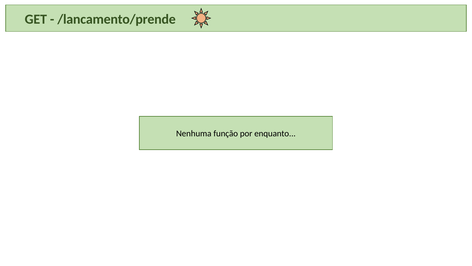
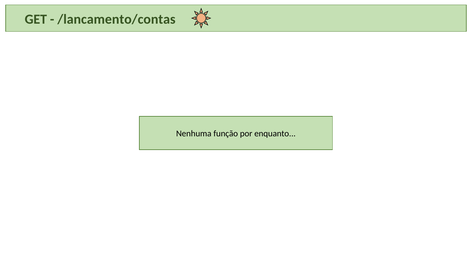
/lancamento/prende: /lancamento/prende -> /lancamento/contas
